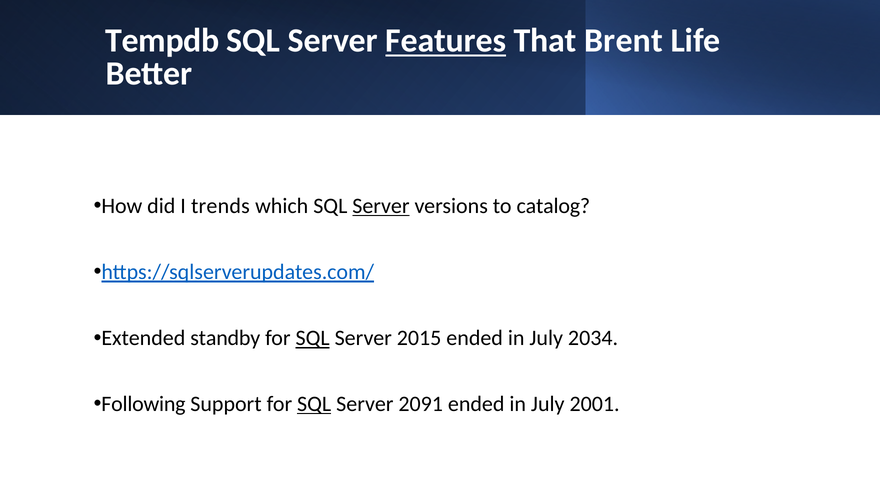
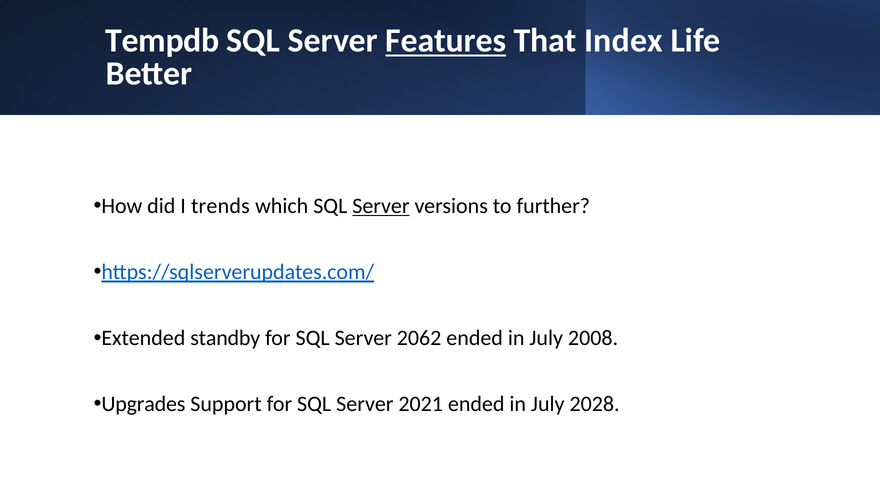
Brent: Brent -> Index
catalog: catalog -> further
SQL at (313, 338) underline: present -> none
2015: 2015 -> 2062
2034: 2034 -> 2008
Following: Following -> Upgrades
SQL at (314, 404) underline: present -> none
2091: 2091 -> 2021
2001: 2001 -> 2028
